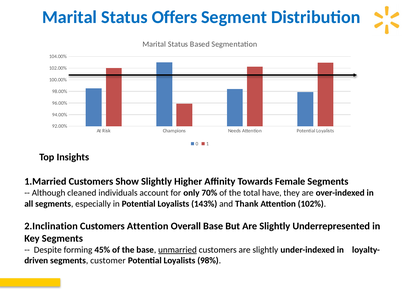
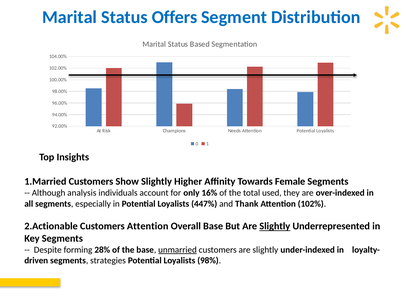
cleaned: cleaned -> analysis
70%: 70% -> 16%
have: have -> used
143%: 143% -> 447%
2.Inclination: 2.Inclination -> 2.Actionable
Slightly at (275, 226) underline: none -> present
45%: 45% -> 28%
customer: customer -> strategies
